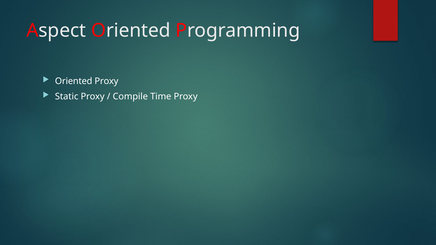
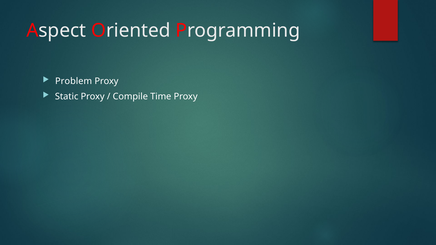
Oriented at (74, 81): Oriented -> Problem
